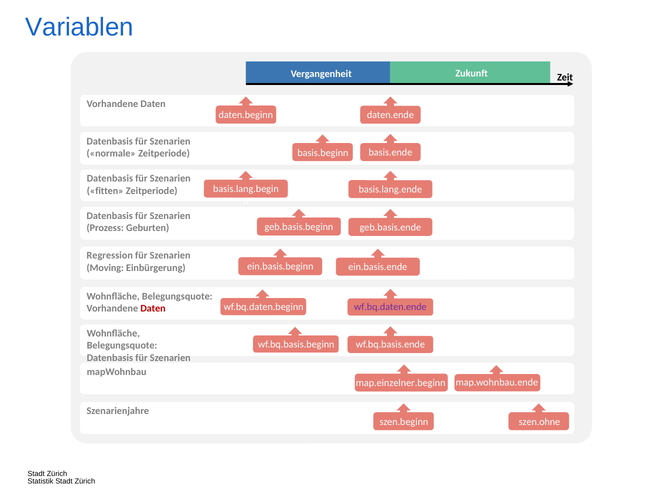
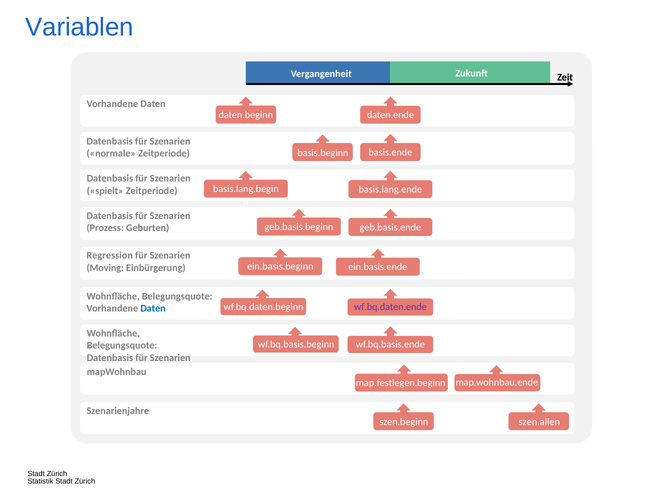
fitten: fitten -> spielt
Daten at (153, 308) colour: red -> blue
map.einzelner.beginn: map.einzelner.beginn -> map.festlegen.beginn
szen.ohne: szen.ohne -> szen.allen
